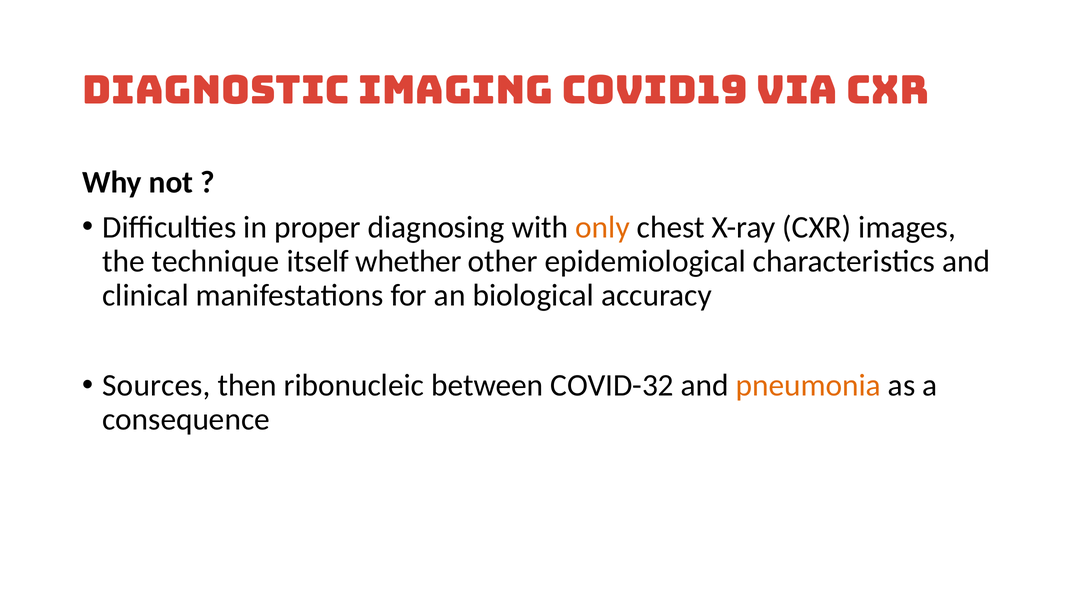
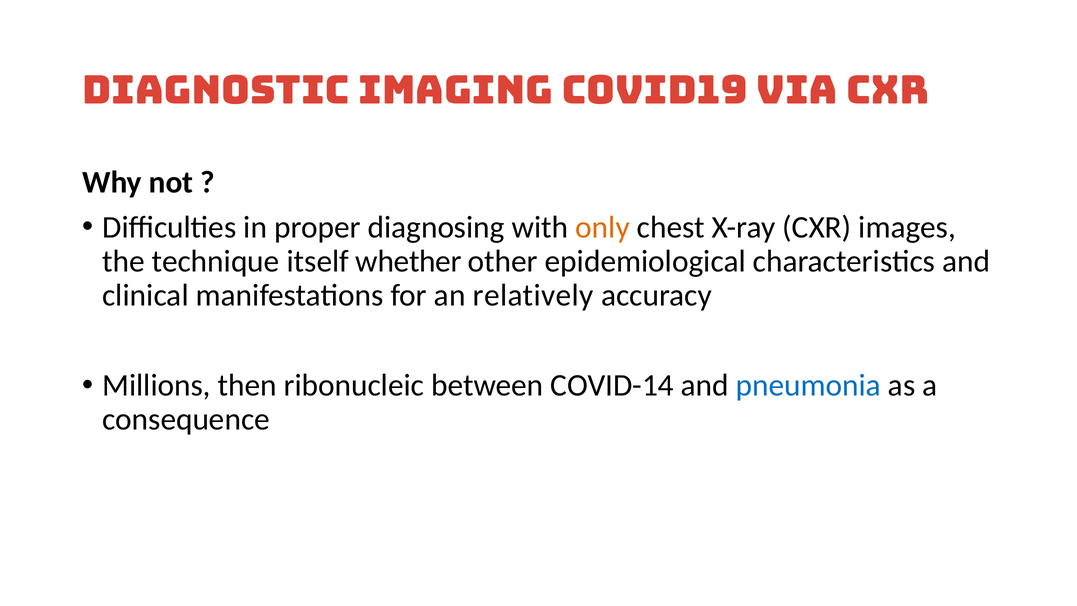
biological: biological -> relatively
Sources: Sources -> Millions
COVID-32: COVID-32 -> COVID-14
pneumonia colour: orange -> blue
